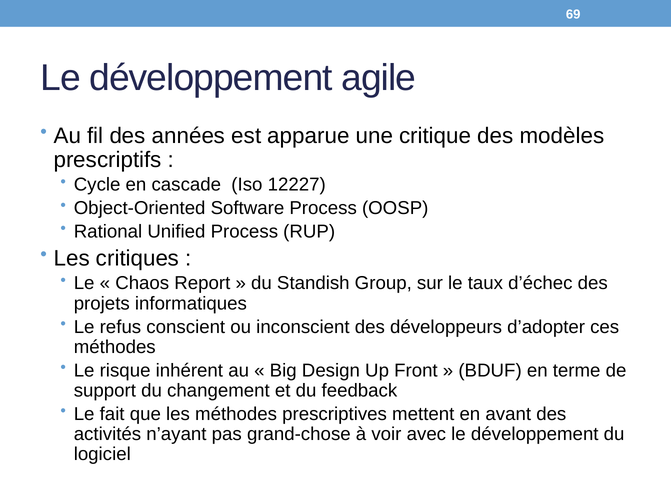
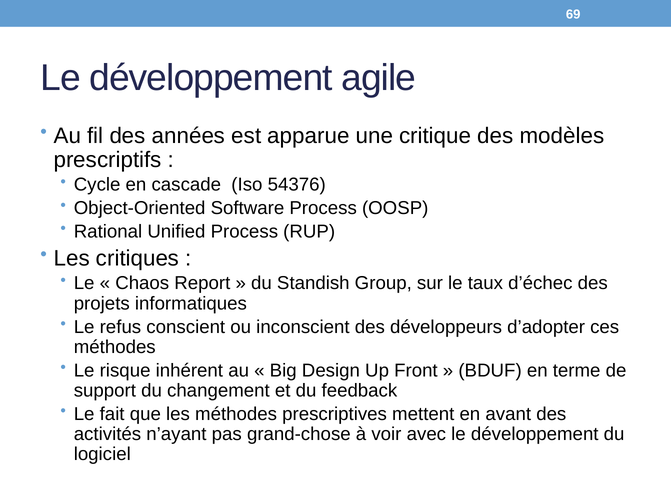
12227: 12227 -> 54376
